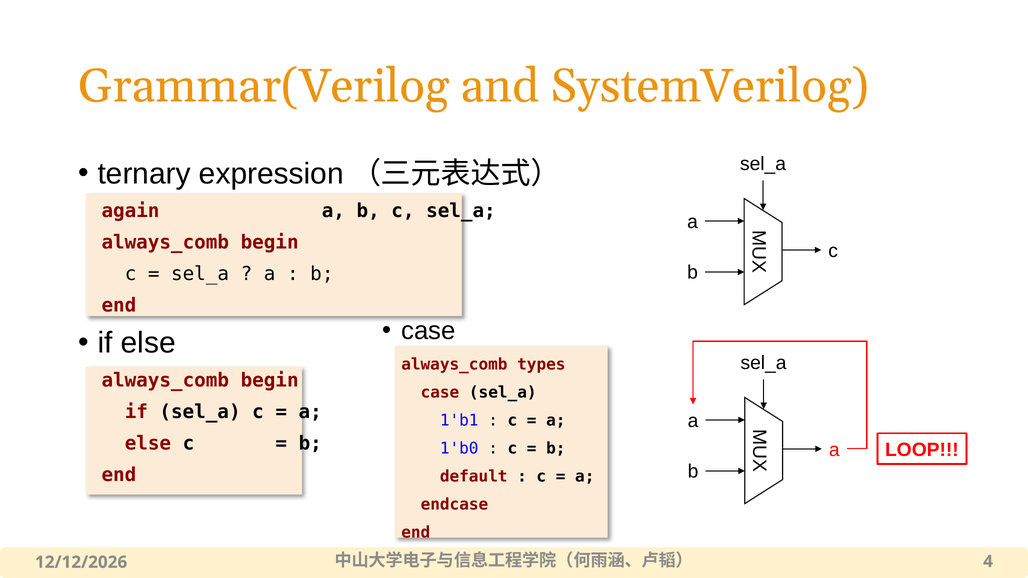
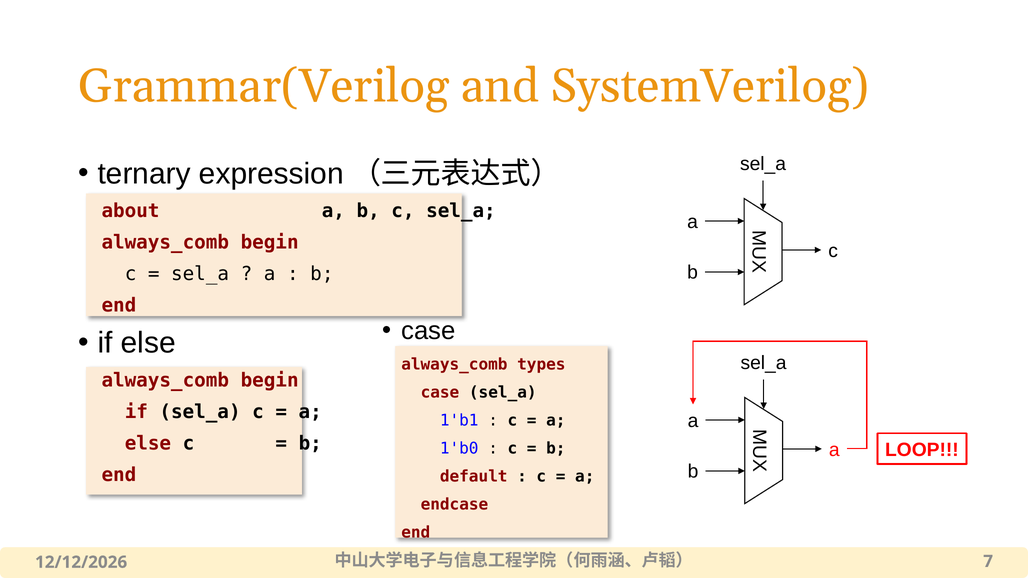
again: again -> about
4: 4 -> 7
